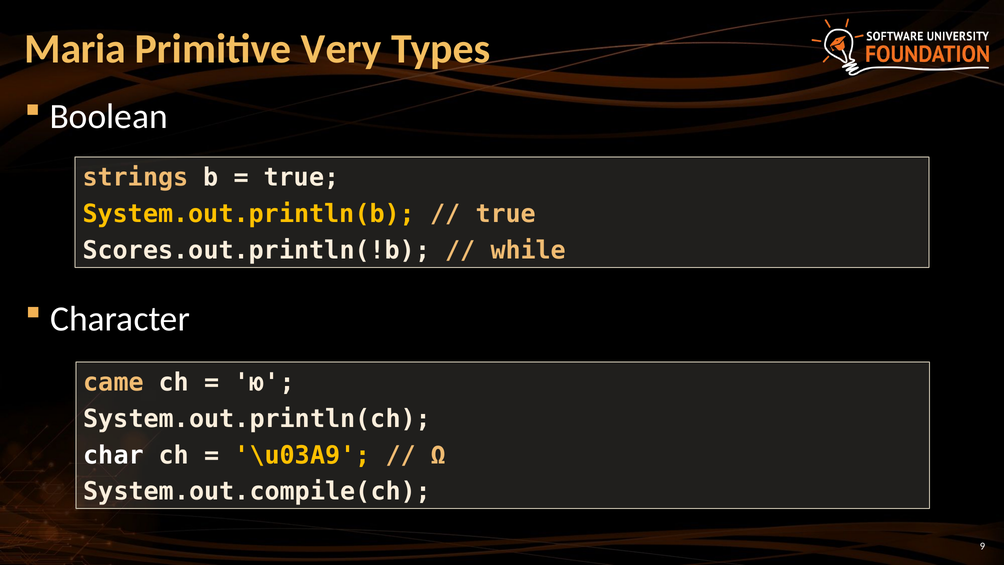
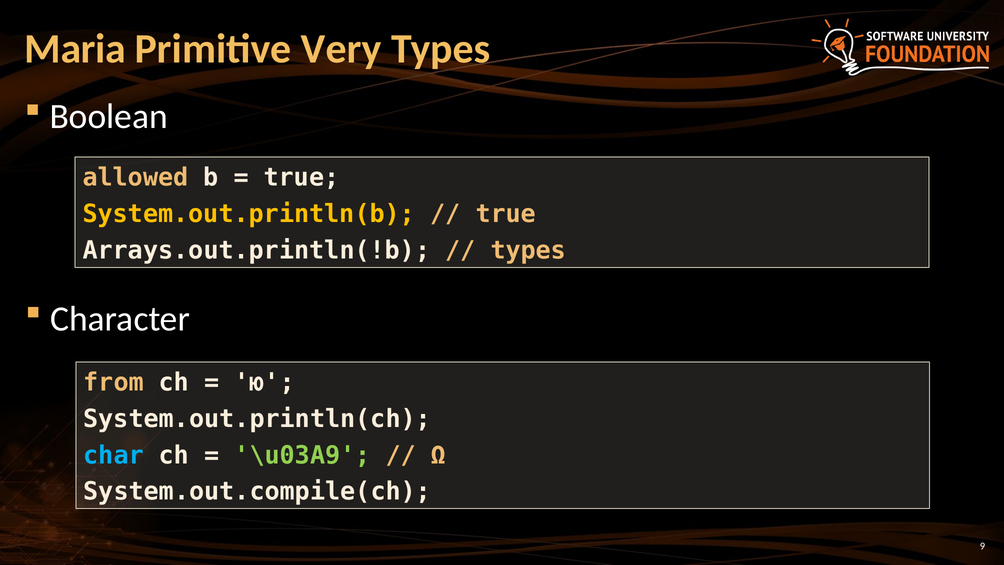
strings: strings -> allowed
Scores.out.println(!b: Scores.out.println(!b -> Arrays.out.println(!b
while at (528, 250): while -> types
came: came -> from
char colour: white -> light blue
\u03A9 colour: yellow -> light green
